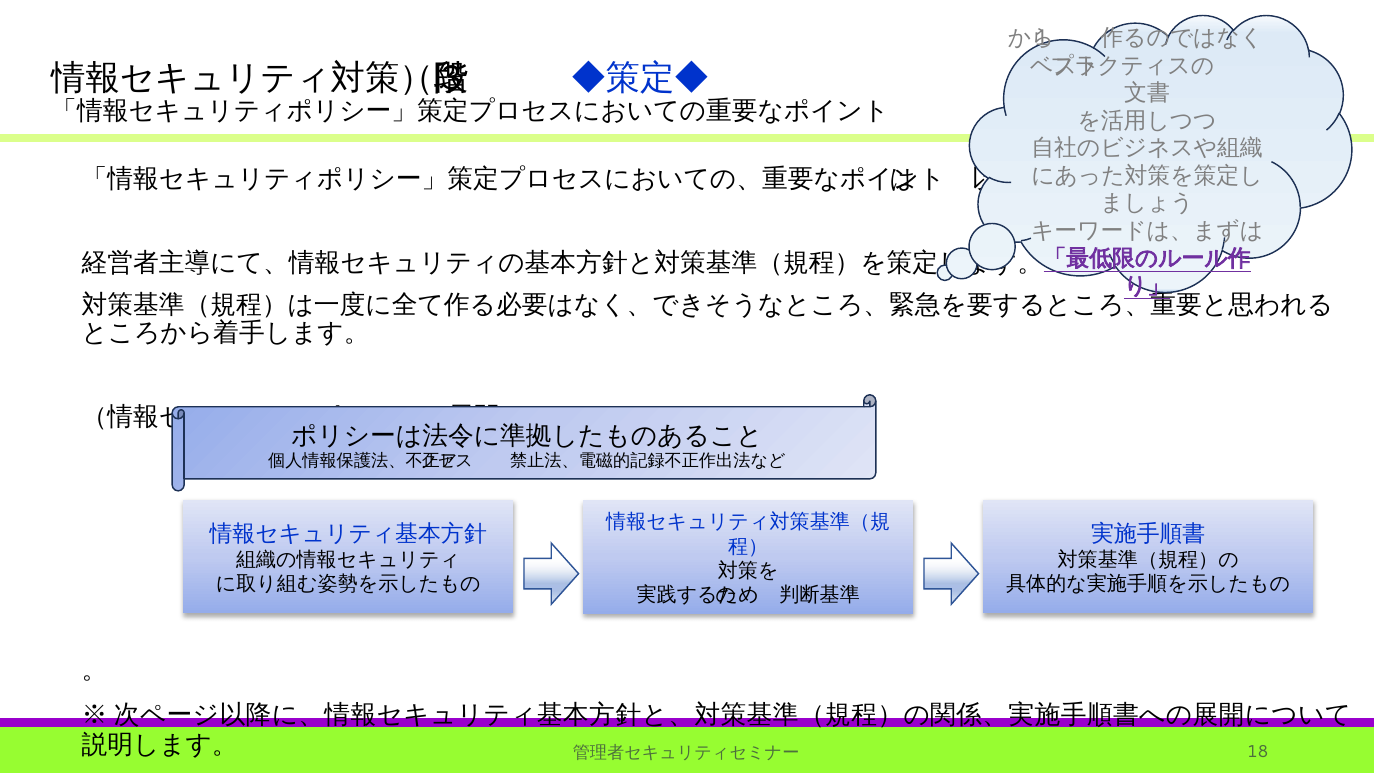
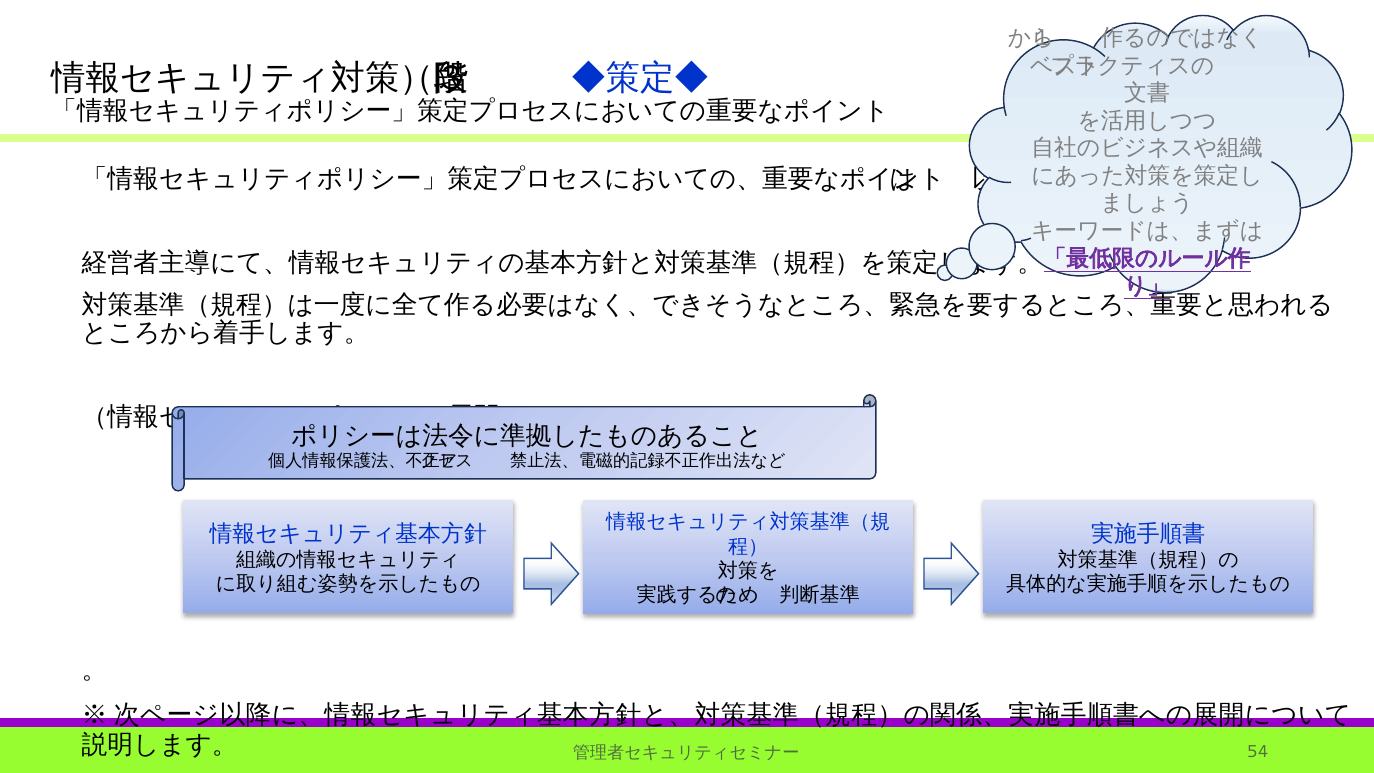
18: 18 -> 54
